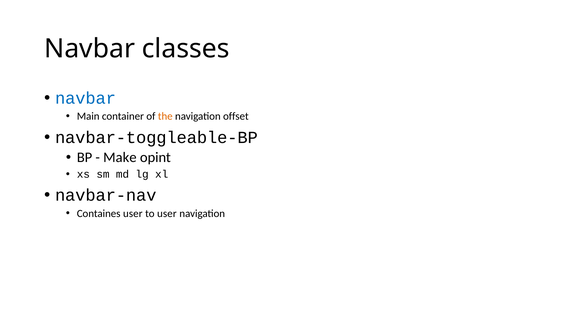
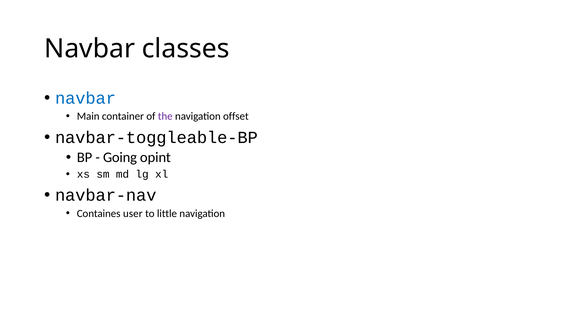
the colour: orange -> purple
Make: Make -> Going
to user: user -> little
